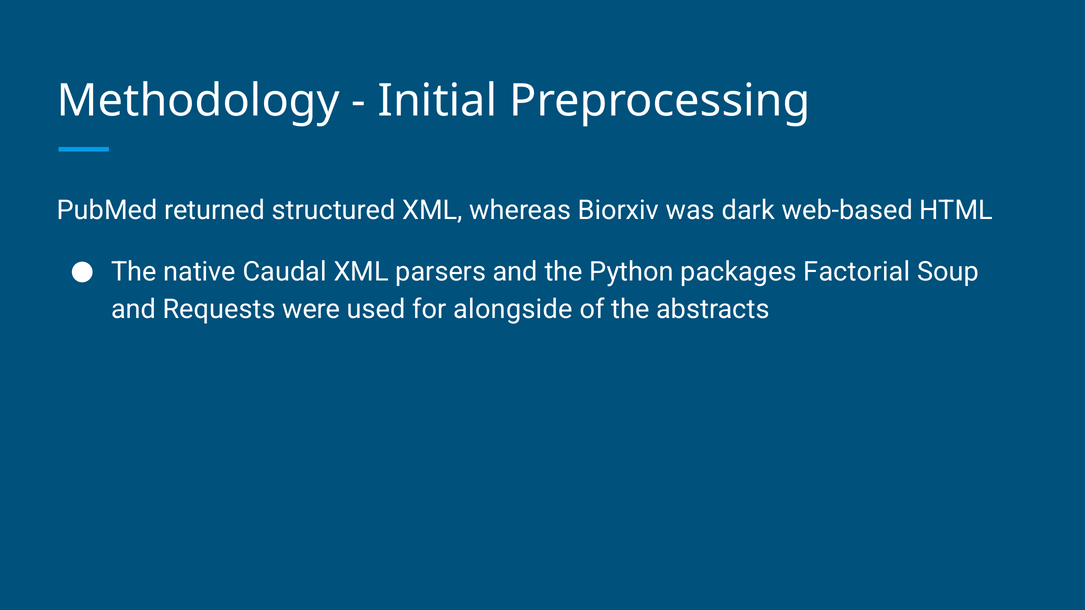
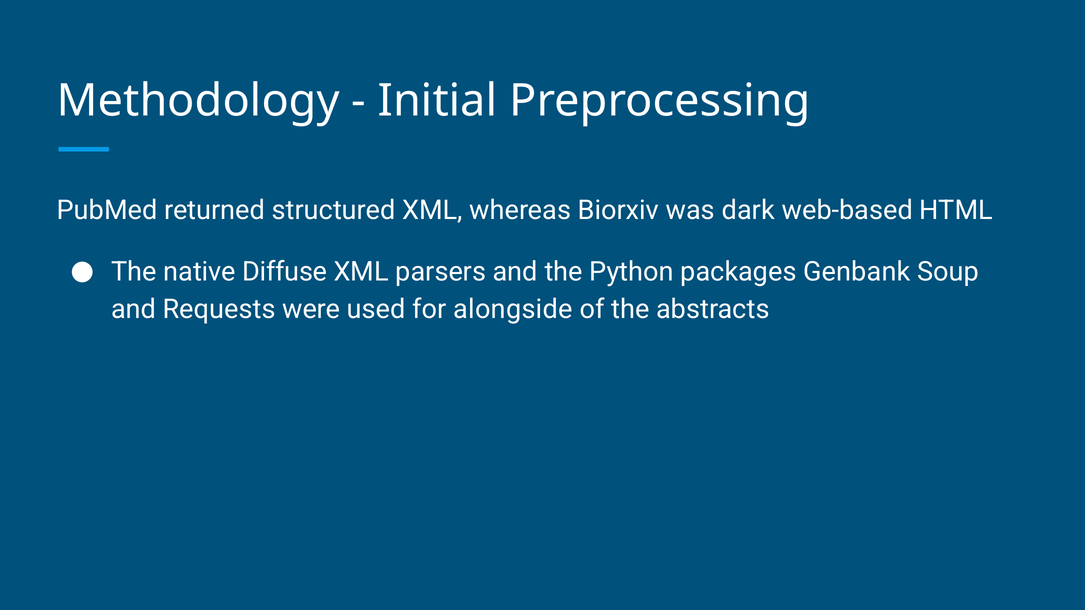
Caudal: Caudal -> Diffuse
Factorial: Factorial -> Genbank
